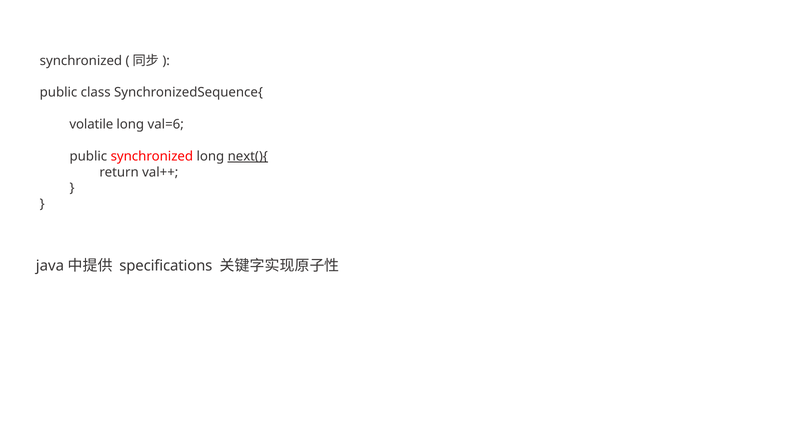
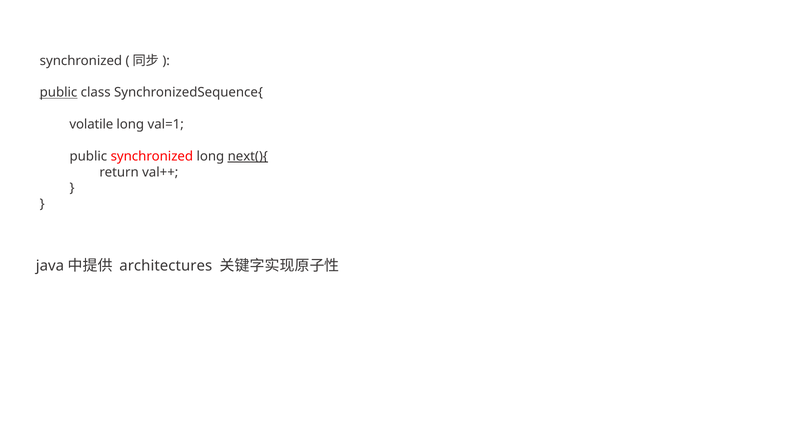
public at (59, 93) underline: none -> present
val=6: val=6 -> val=1
specifications: specifications -> architectures
